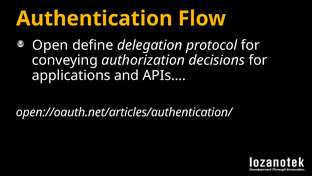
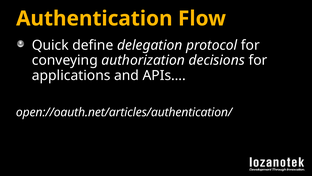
Open: Open -> Quick
